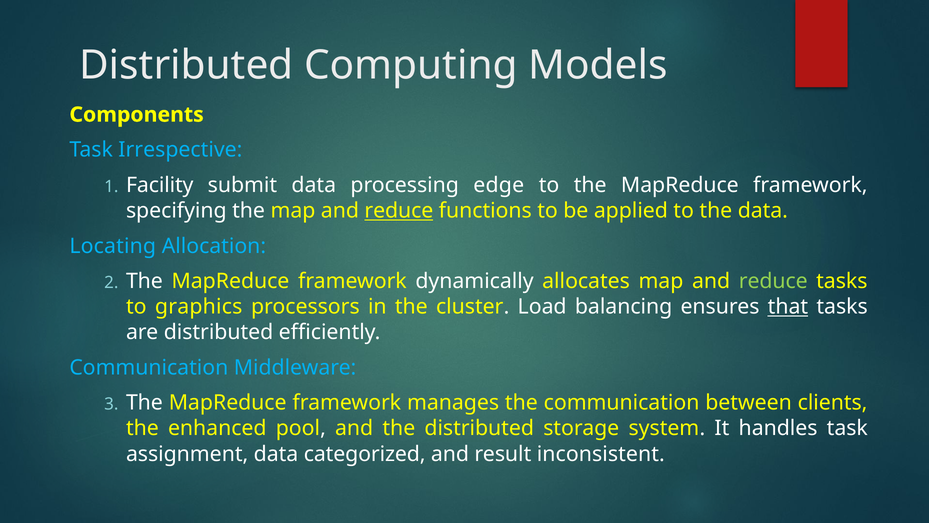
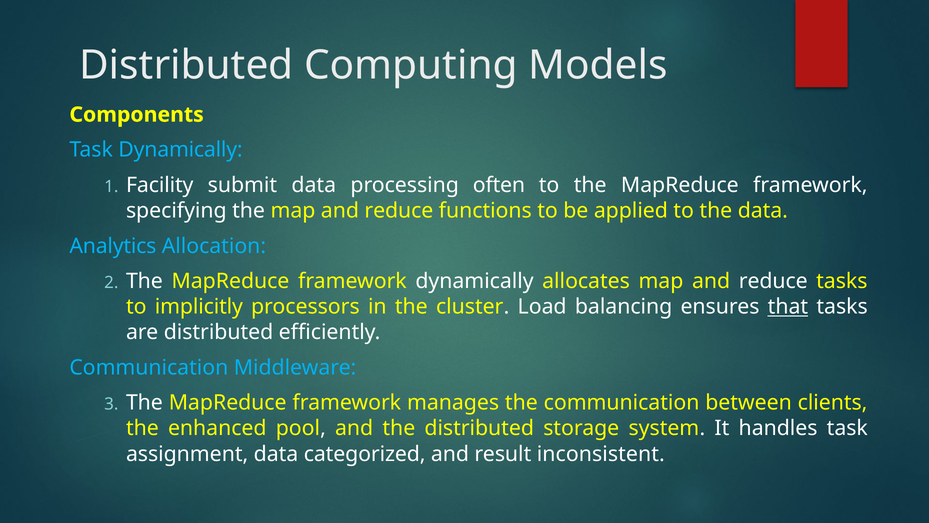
Task Irrespective: Irrespective -> Dynamically
edge: edge -> often
reduce at (399, 211) underline: present -> none
Locating: Locating -> Analytics
reduce at (773, 281) colour: light green -> white
graphics: graphics -> implicitly
